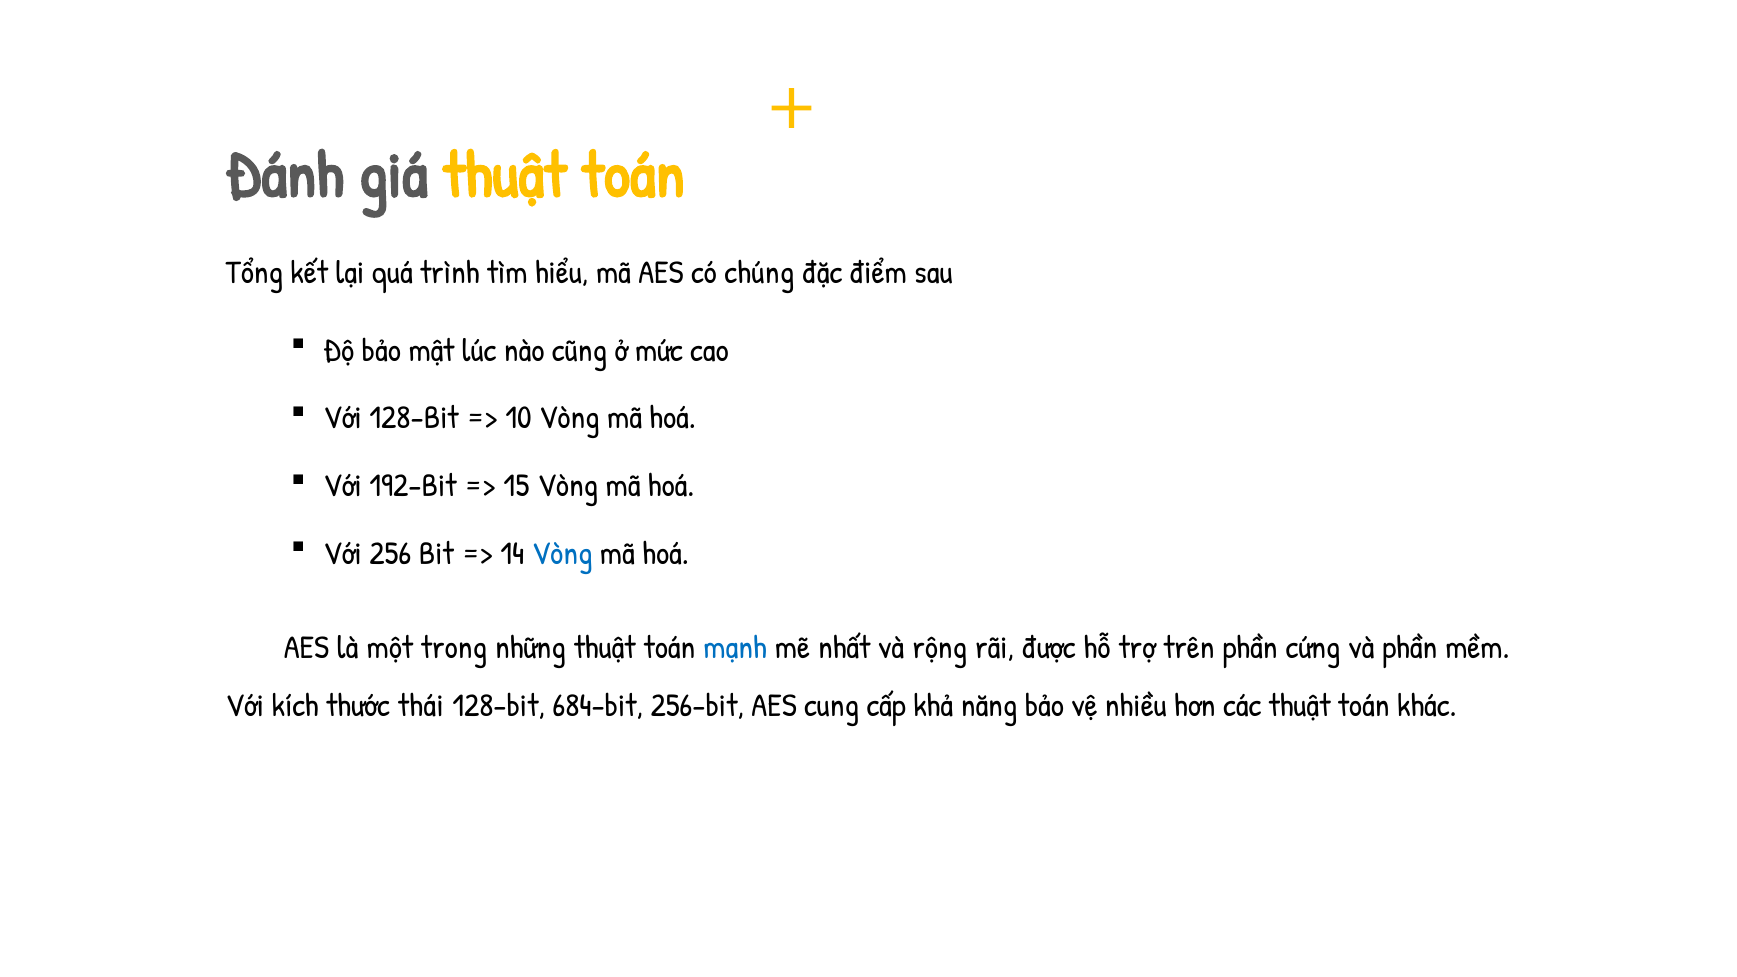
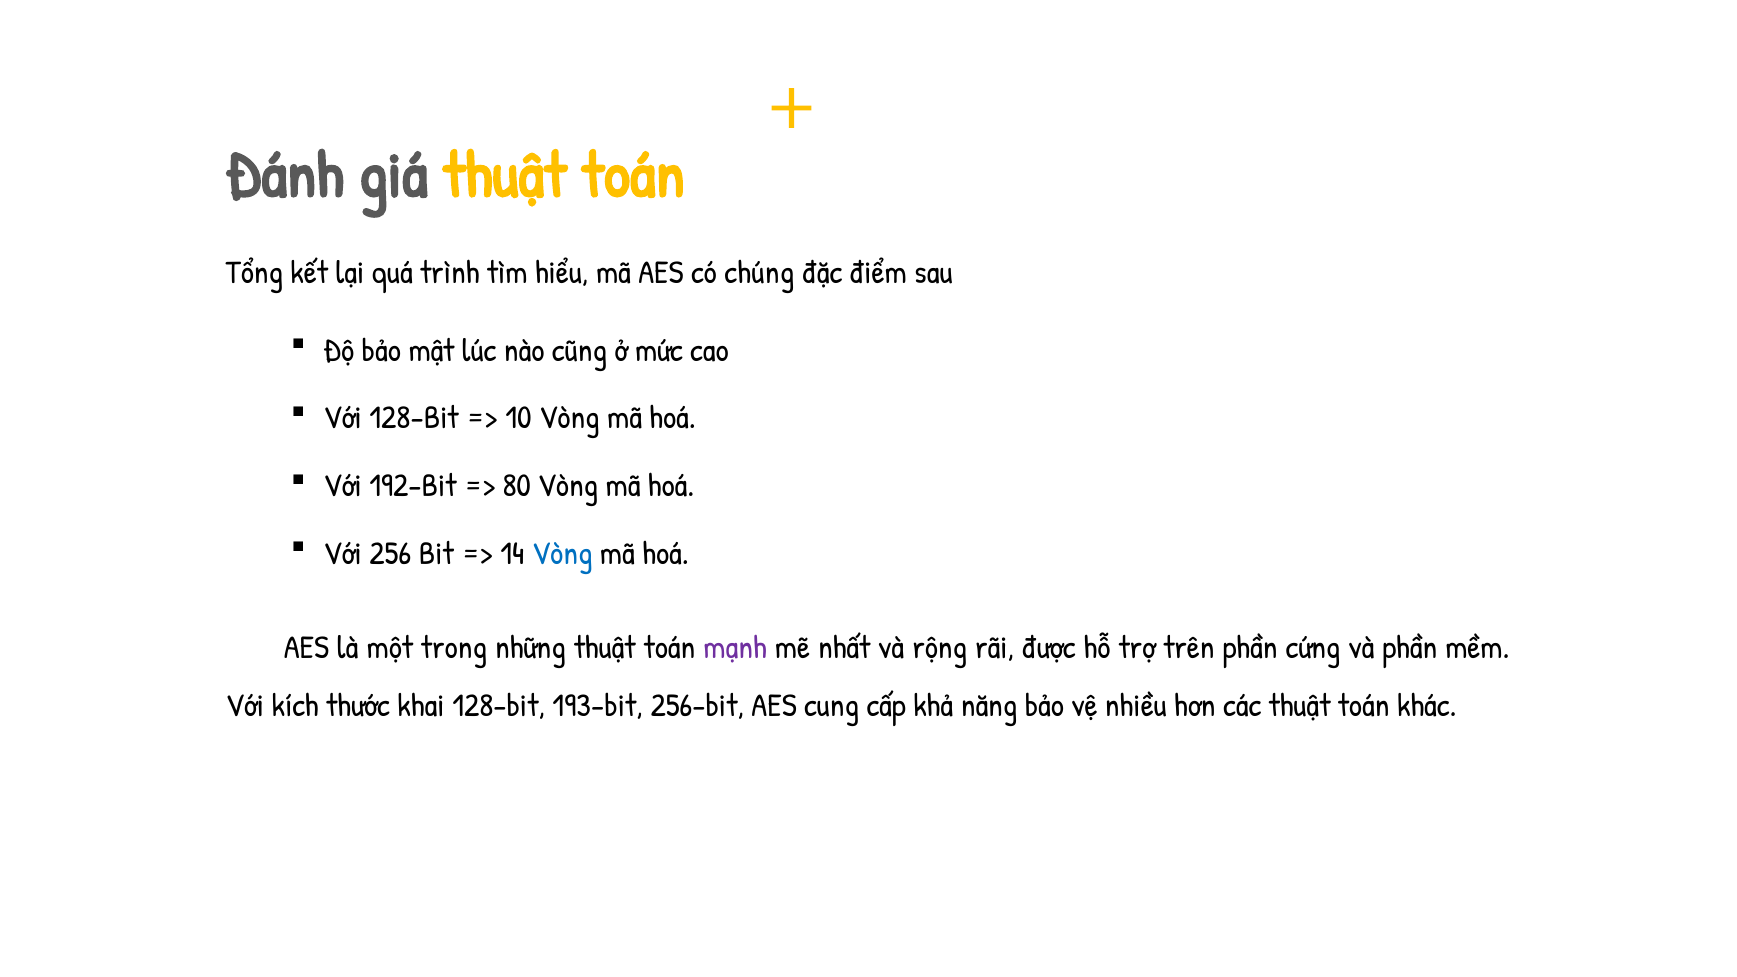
15: 15 -> 80
mạnh colour: blue -> purple
thái: thái -> khai
684-bit: 684-bit -> 193-bit
